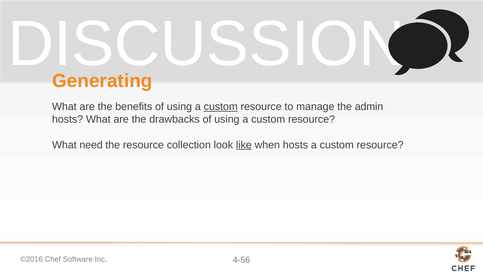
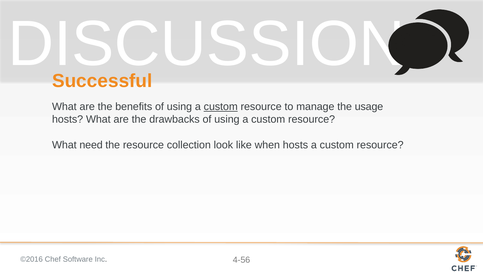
Generating: Generating -> Successful
admin: admin -> usage
like underline: present -> none
